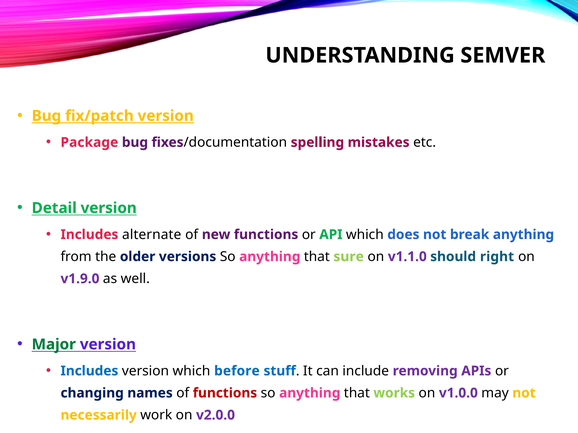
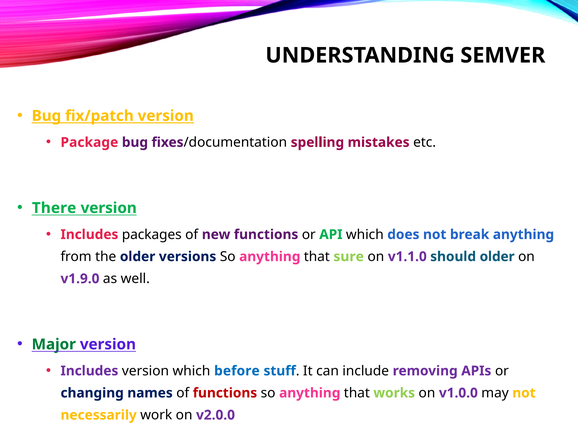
Detail: Detail -> There
alternate: alternate -> packages
should right: right -> older
Includes at (89, 371) colour: blue -> purple
